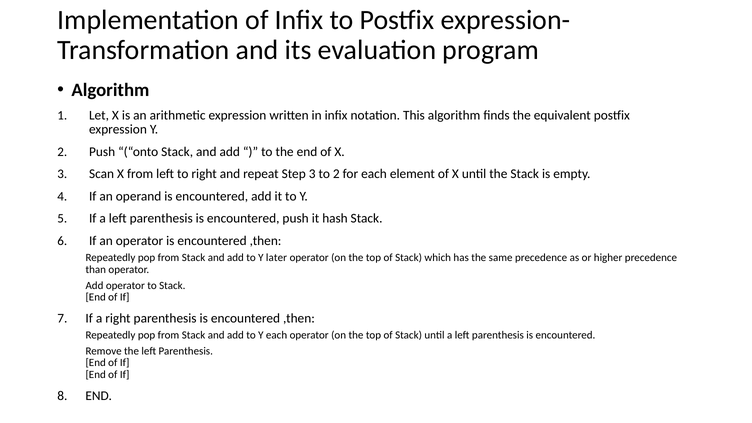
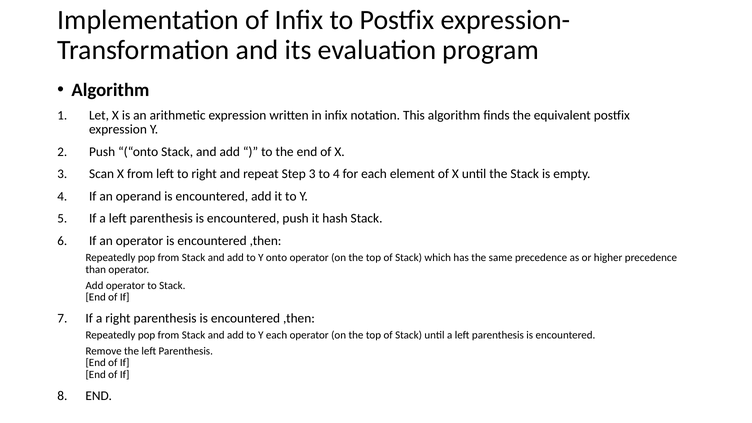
to 2: 2 -> 4
Y later: later -> onto
